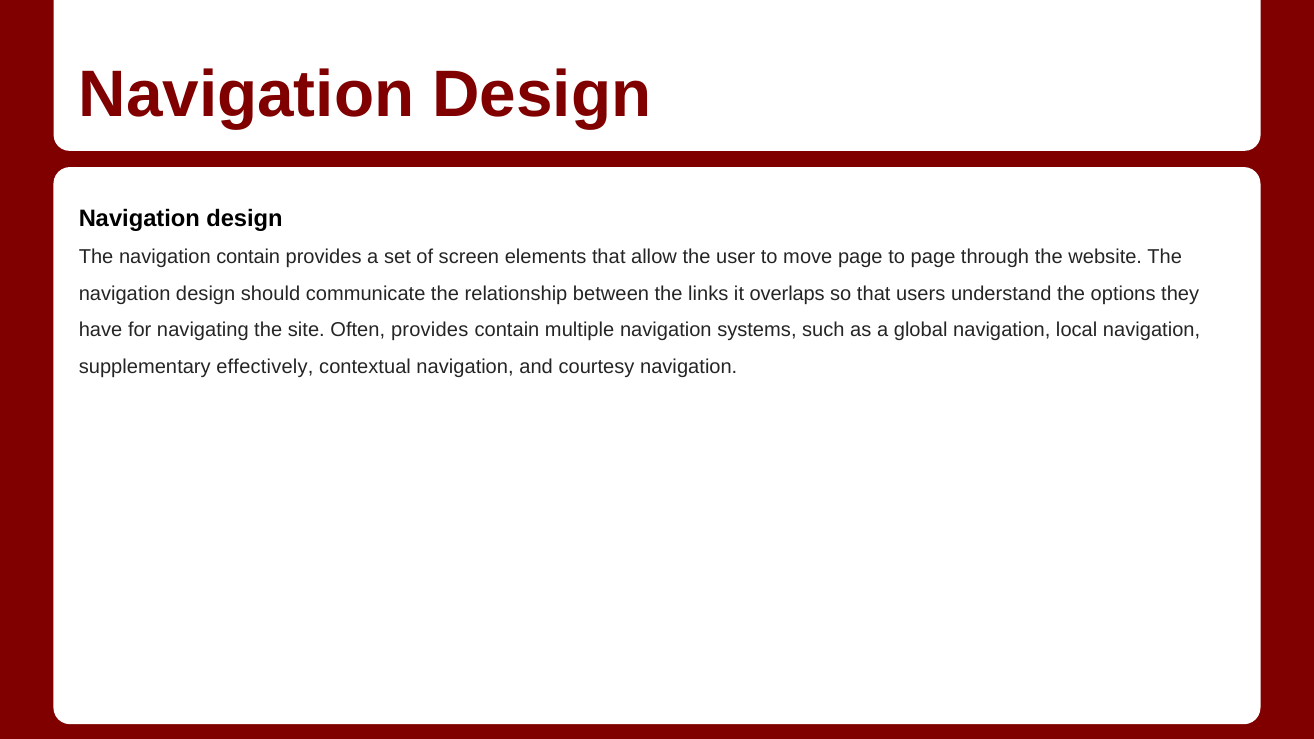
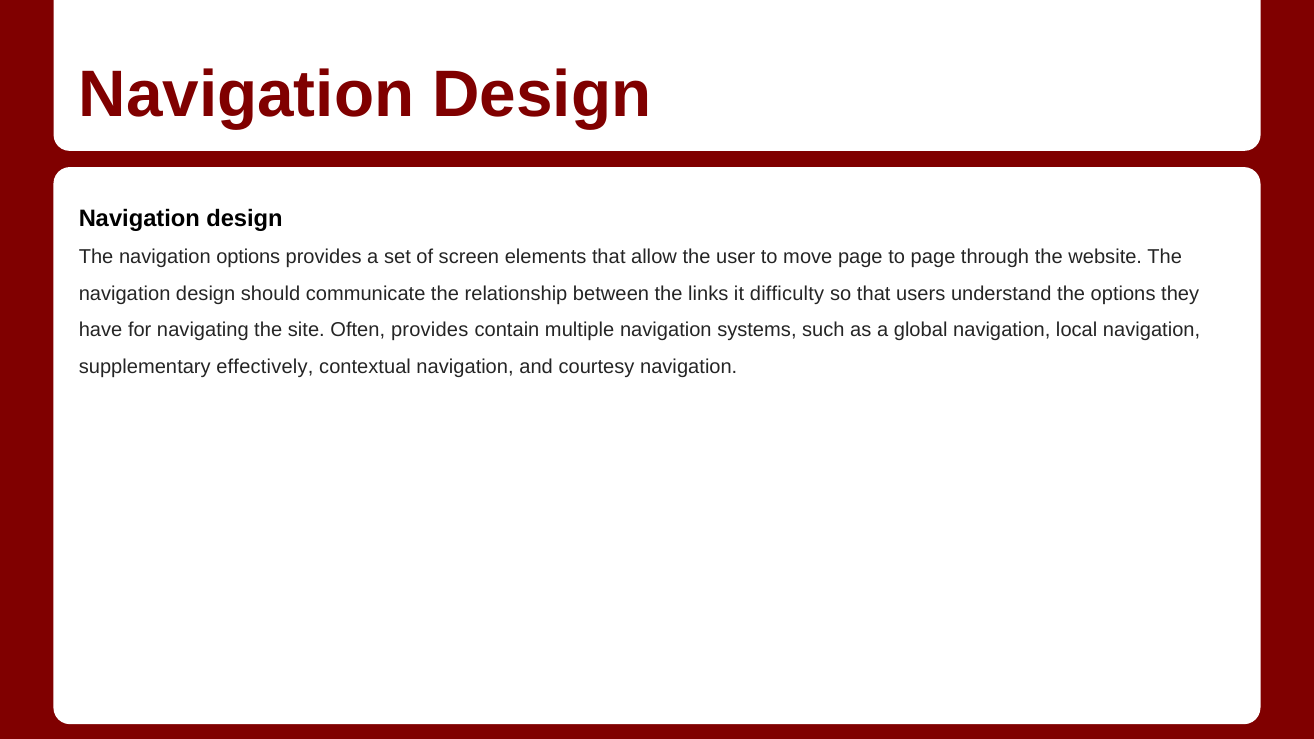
navigation contain: contain -> options
overlaps: overlaps -> difficulty
